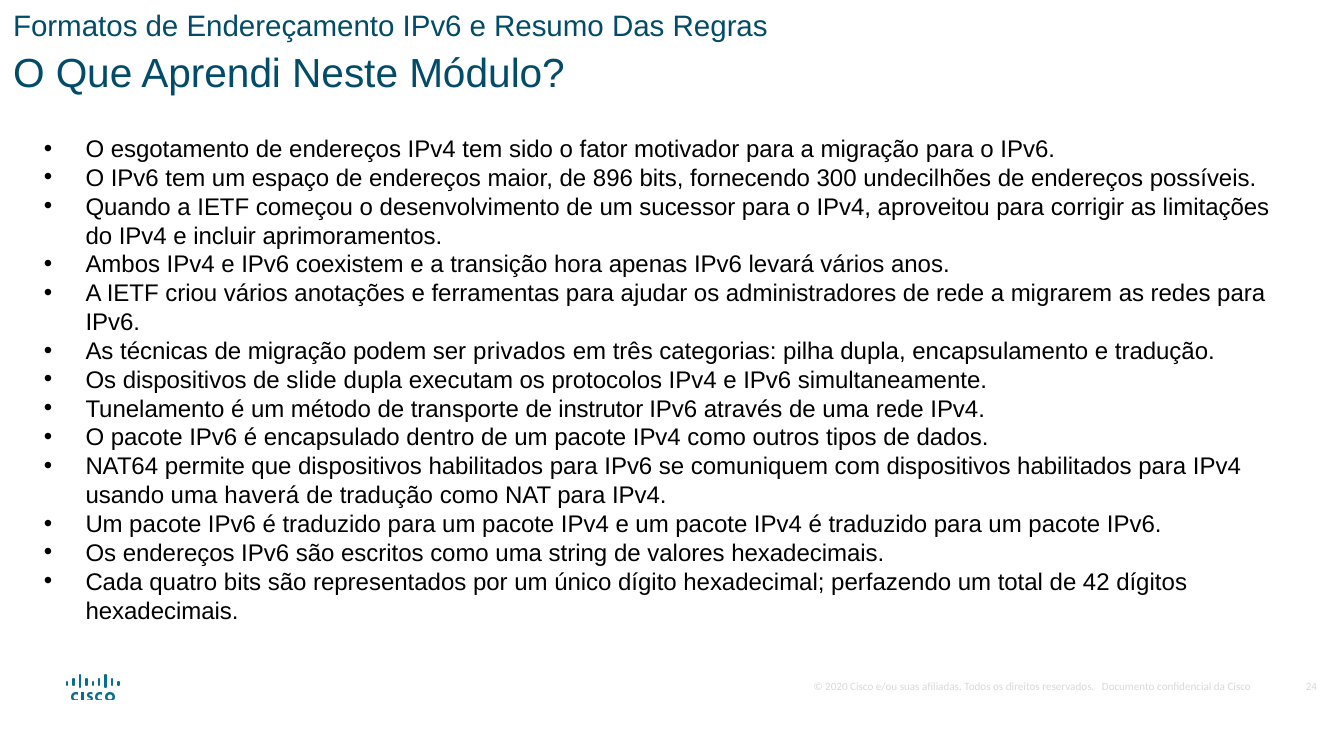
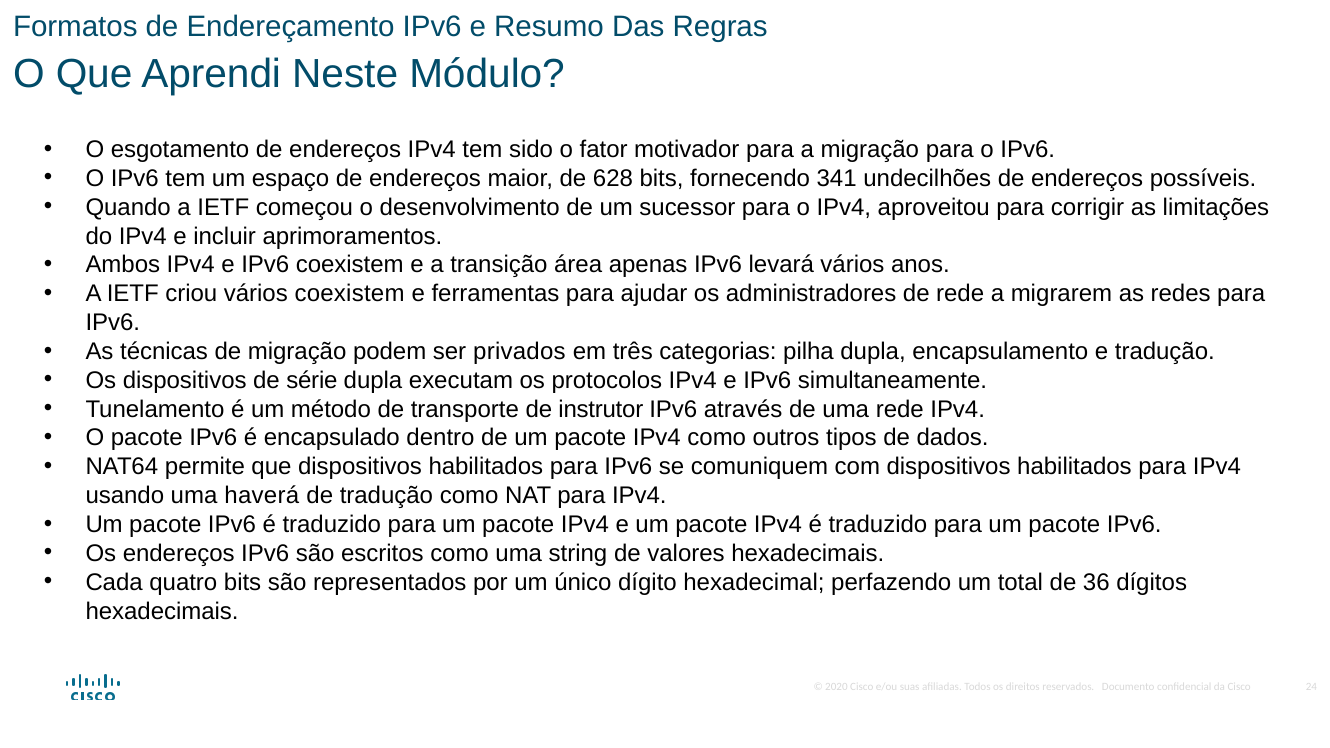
896: 896 -> 628
300: 300 -> 341
hora: hora -> área
vários anotações: anotações -> coexistem
slide: slide -> série
42: 42 -> 36
